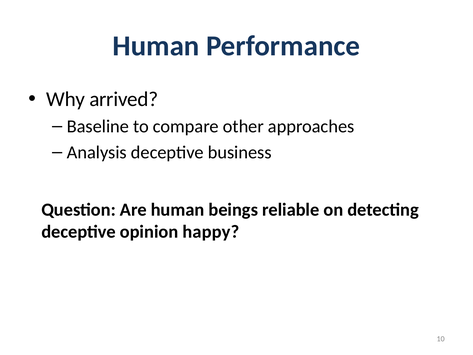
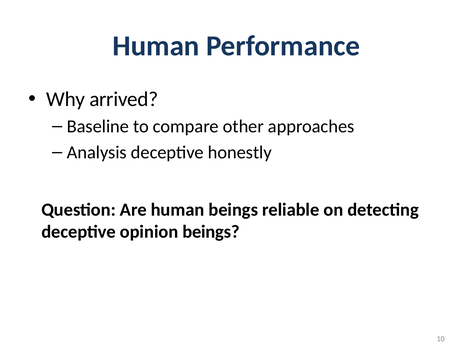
business: business -> honestly
opinion happy: happy -> beings
